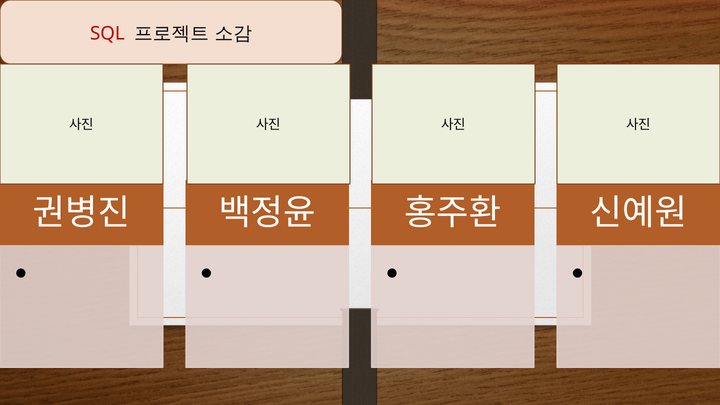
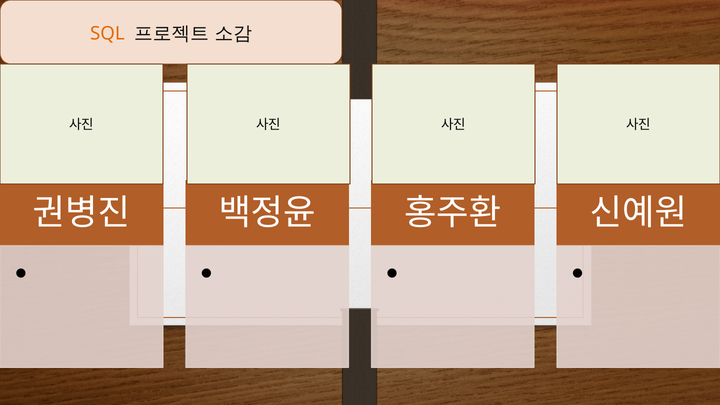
SQL colour: red -> orange
